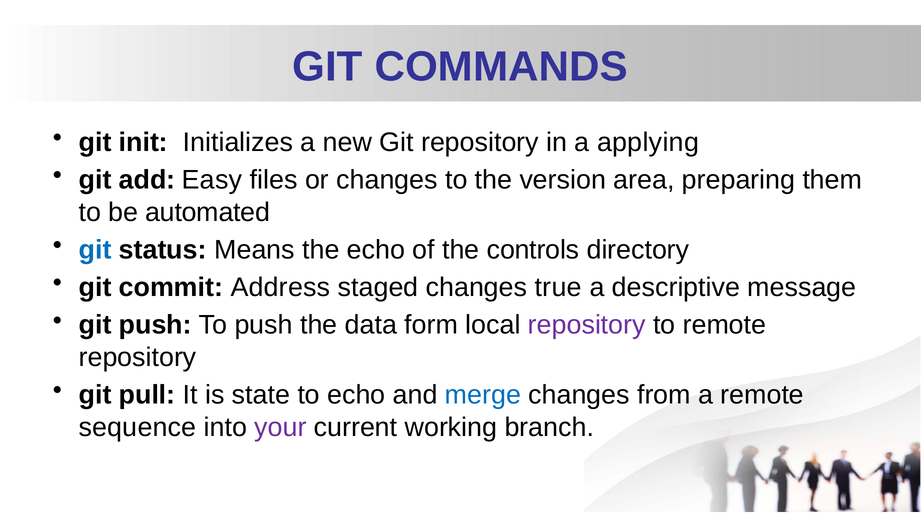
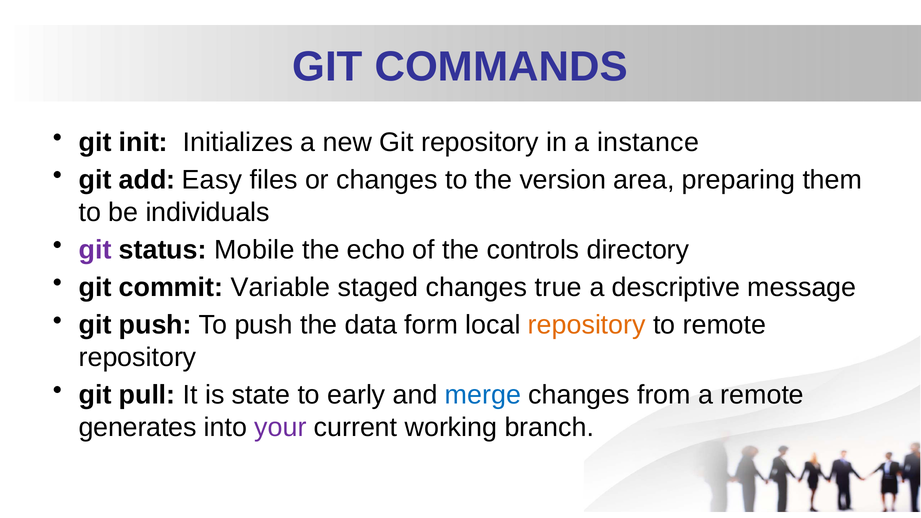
applying: applying -> instance
automated: automated -> individuals
git at (95, 250) colour: blue -> purple
Means: Means -> Mobile
Address: Address -> Variable
repository at (587, 325) colour: purple -> orange
to echo: echo -> early
sequence: sequence -> generates
